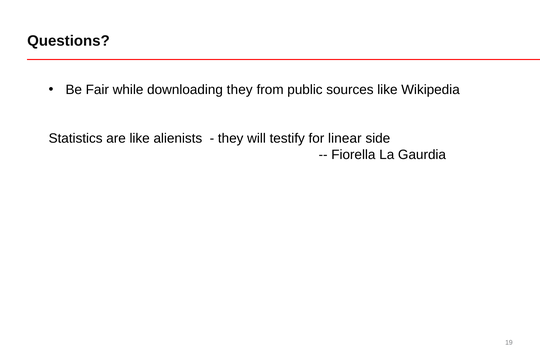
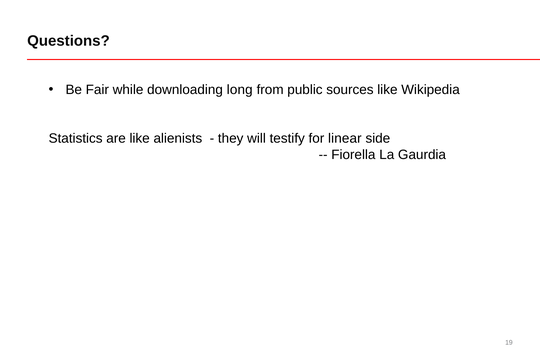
downloading they: they -> long
